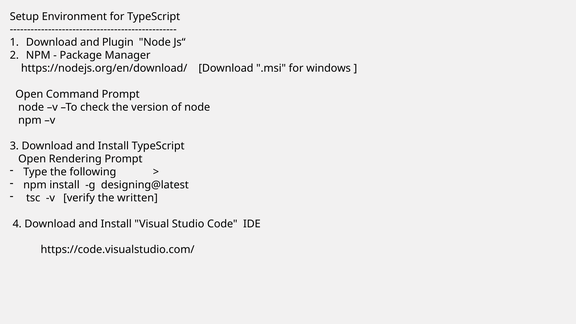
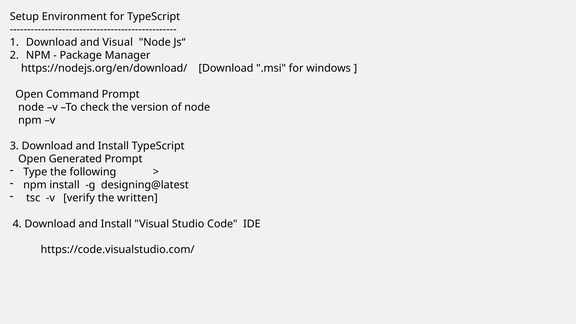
and Plugin: Plugin -> Visual
Rendering: Rendering -> Generated
